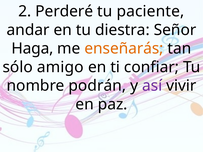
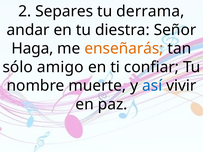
Perderé: Perderé -> Separes
paciente: paciente -> derrama
podrán: podrán -> muerte
así colour: purple -> blue
